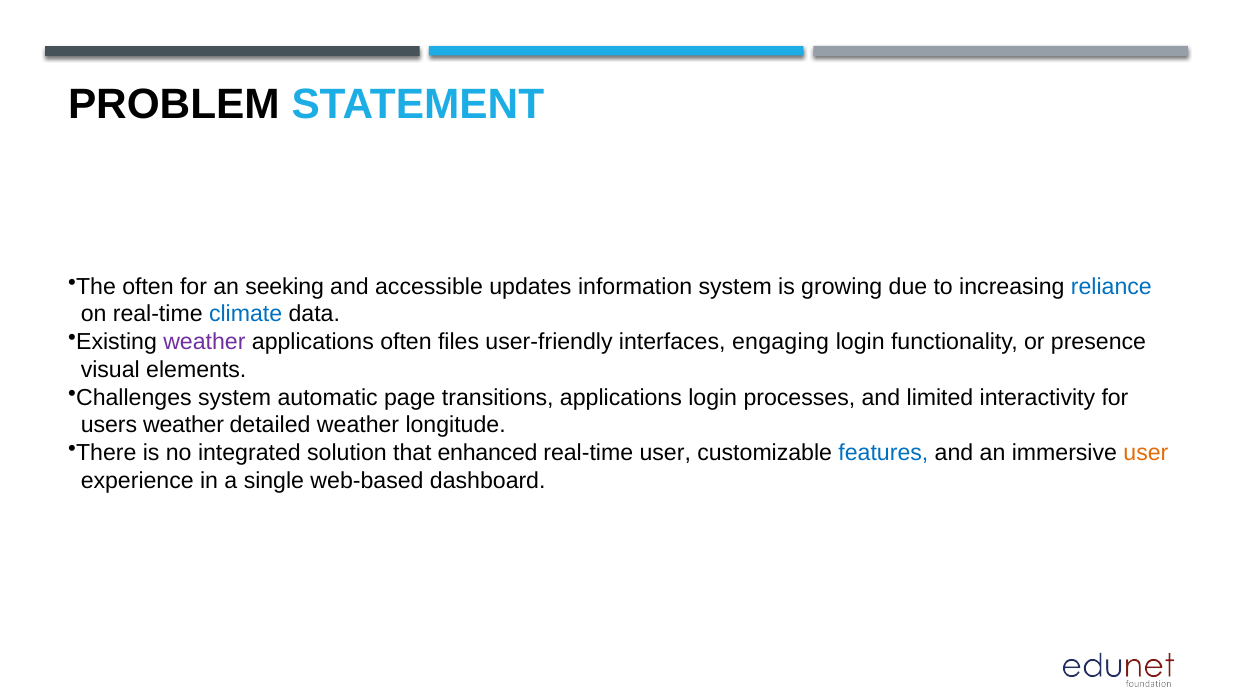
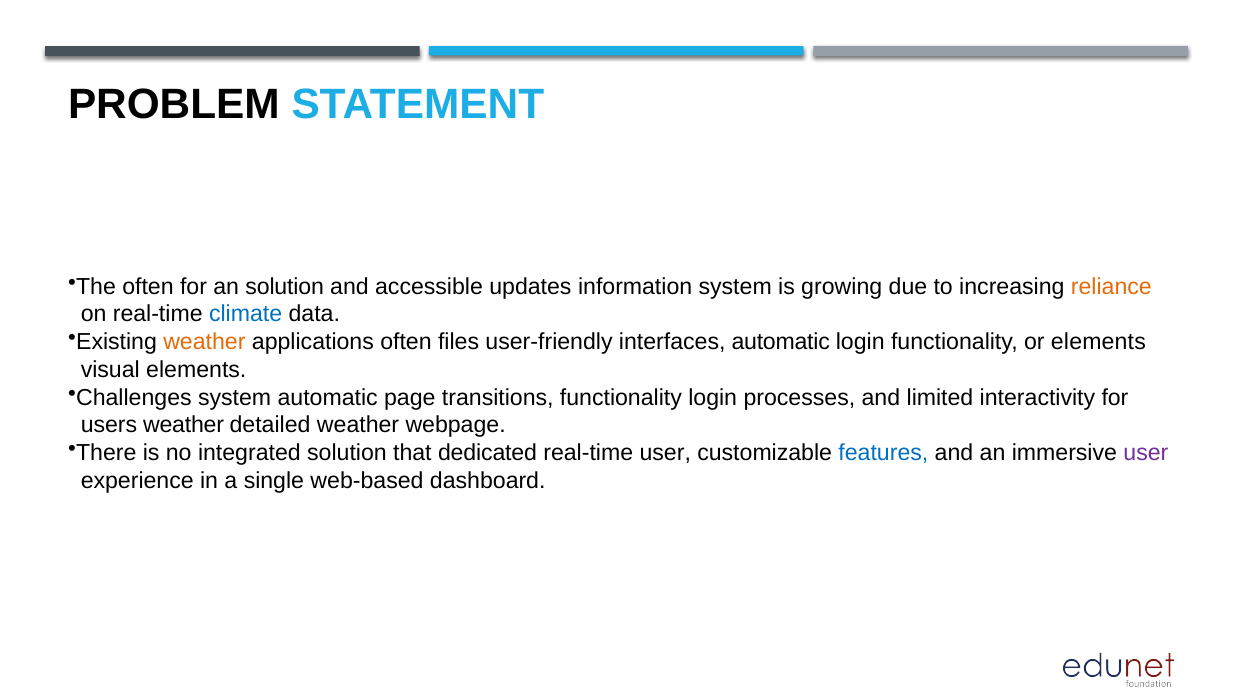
an seeking: seeking -> solution
reliance colour: blue -> orange
weather at (204, 342) colour: purple -> orange
interfaces engaging: engaging -> automatic
or presence: presence -> elements
transitions applications: applications -> functionality
longitude: longitude -> webpage
enhanced: enhanced -> dedicated
user at (1146, 453) colour: orange -> purple
